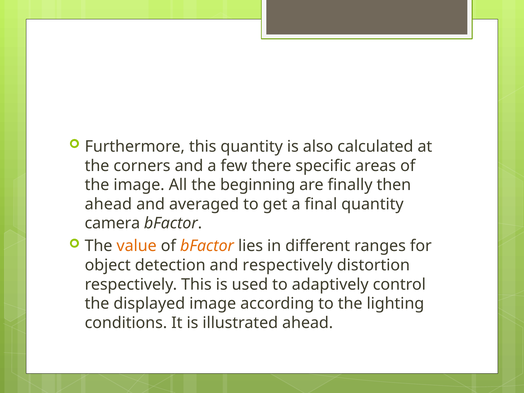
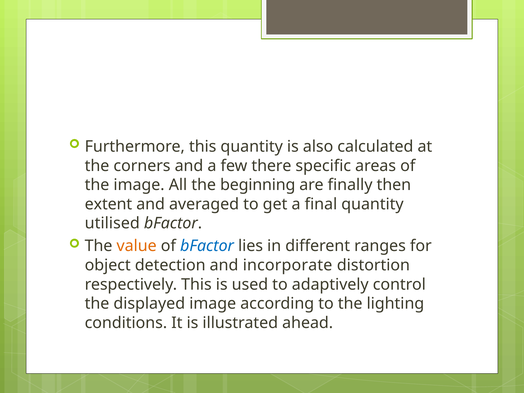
ahead at (108, 204): ahead -> extent
camera: camera -> utilised
bFactor at (207, 246) colour: orange -> blue
and respectively: respectively -> incorporate
